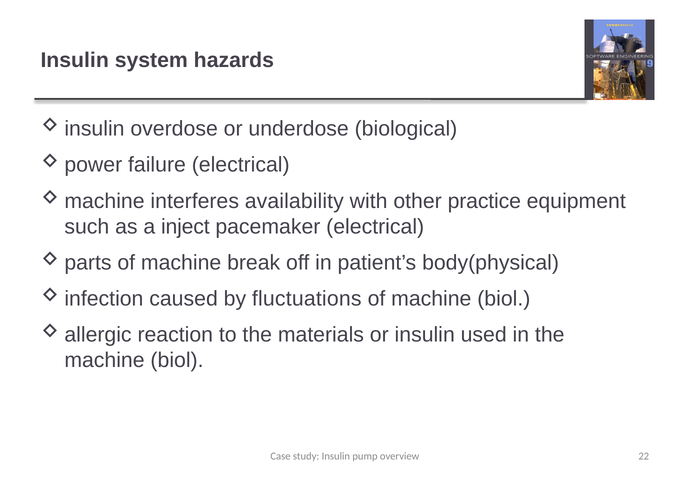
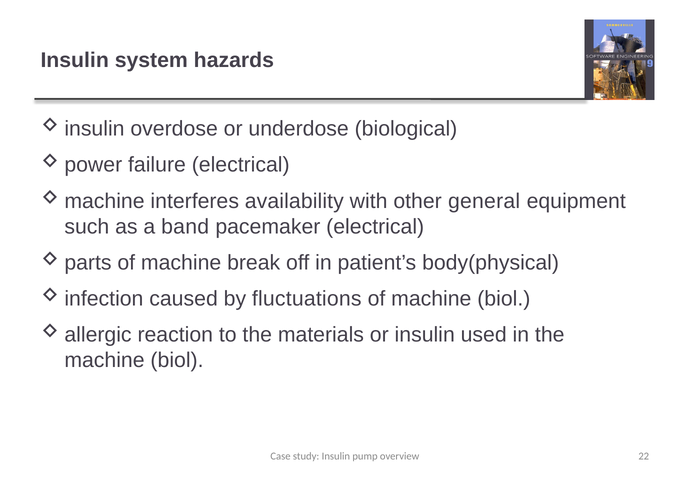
practice: practice -> general
inject: inject -> band
